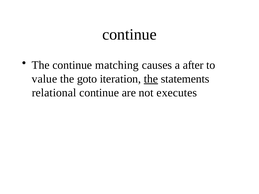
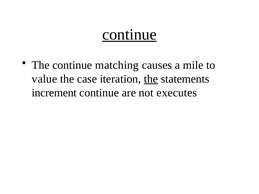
continue at (129, 35) underline: none -> present
after: after -> mile
goto: goto -> case
relational: relational -> increment
